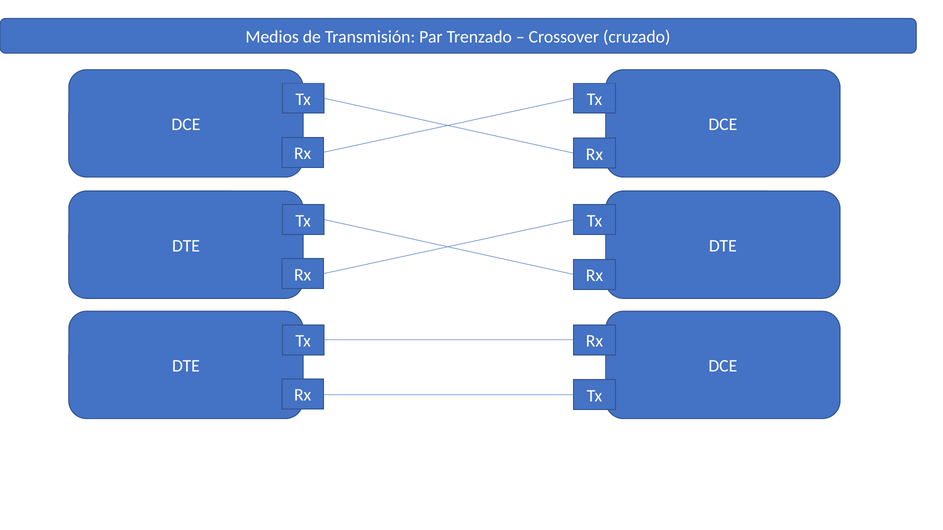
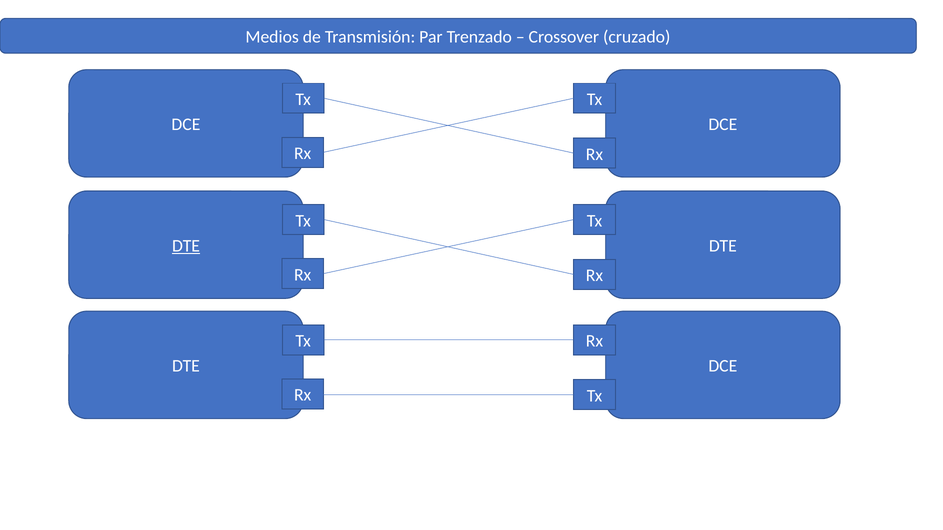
DTE at (186, 246) underline: none -> present
